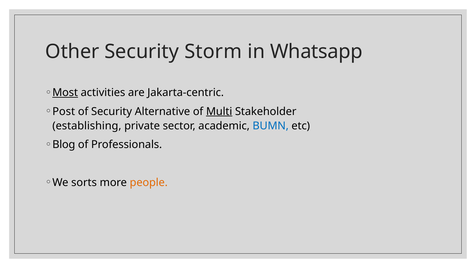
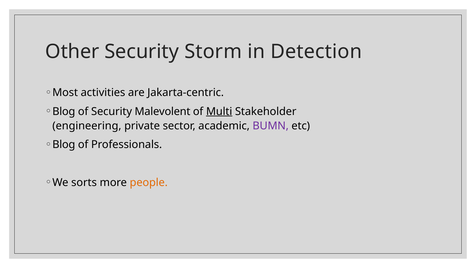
Whatsapp: Whatsapp -> Detection
Most underline: present -> none
Post at (64, 111): Post -> Blog
Alternative: Alternative -> Malevolent
establishing: establishing -> engineering
BUMN colour: blue -> purple
